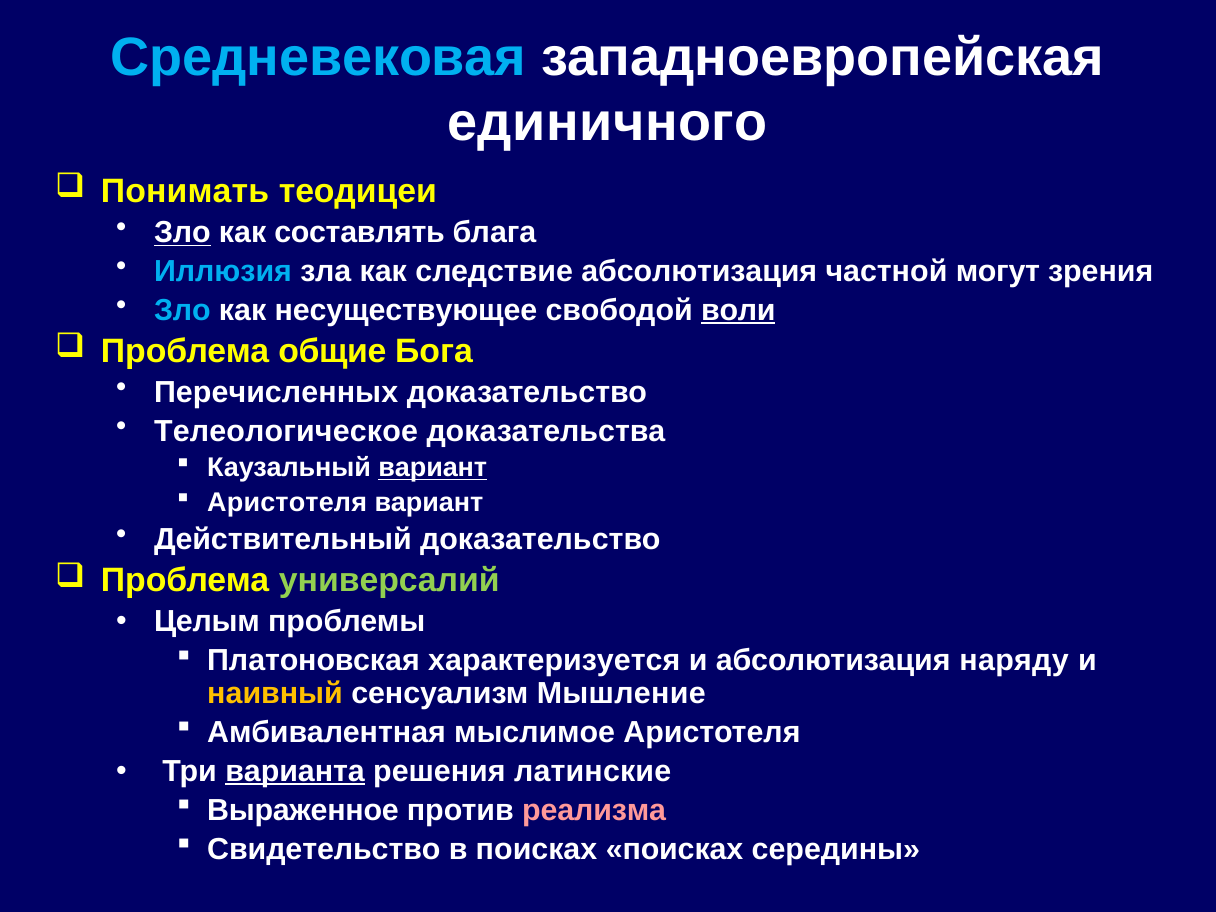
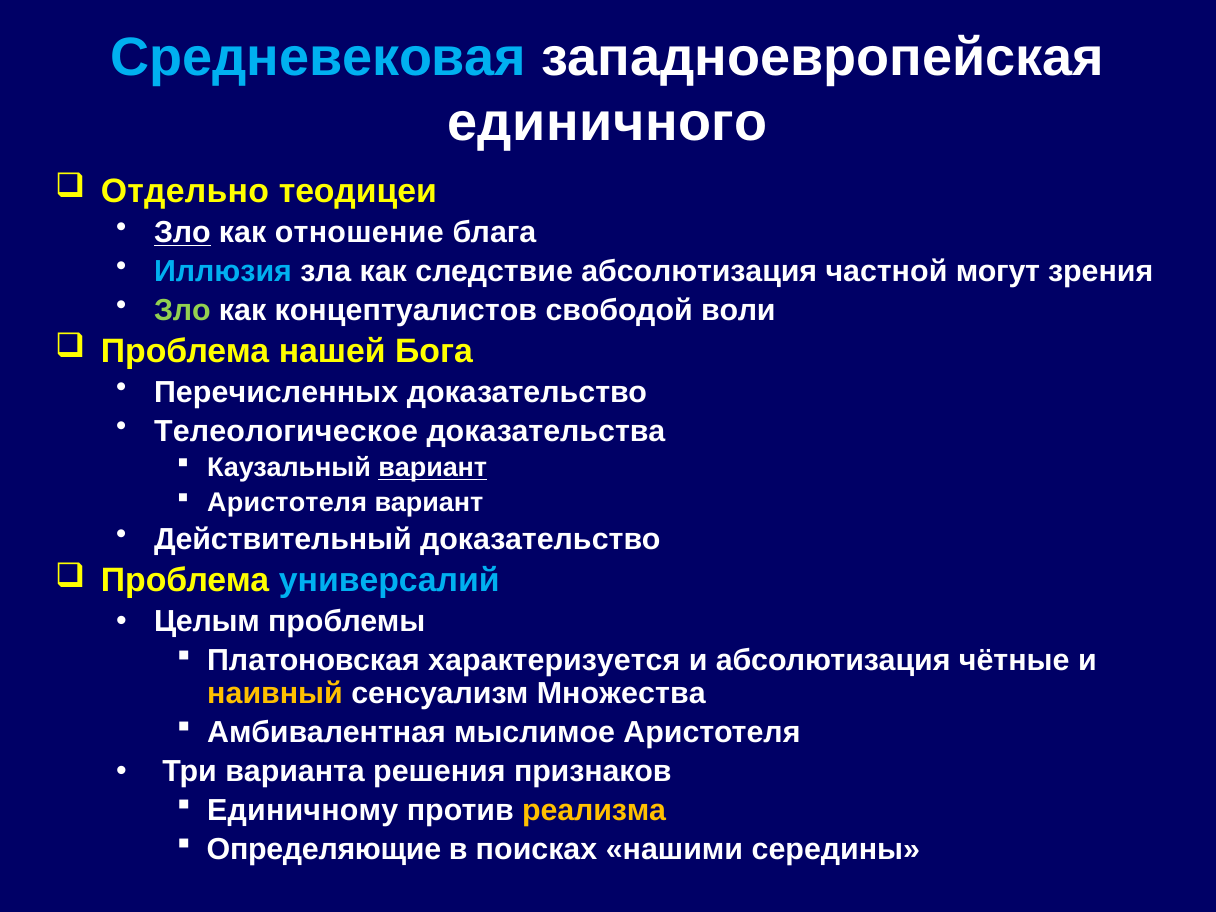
Понимать: Понимать -> Отдельно
составлять: составлять -> отношение
Зло at (182, 310) colour: light blue -> light green
несуществующее: несуществующее -> концептуалистов
воли underline: present -> none
общие: общие -> нашей
универсалий colour: light green -> light blue
наряду: наряду -> чётные
Мышление: Мышление -> Множества
варианта underline: present -> none
латинские: латинские -> признаков
Выраженное: Выраженное -> Единичному
реализма colour: pink -> yellow
Свидетельство: Свидетельство -> Определяющие
поисках поисках: поисках -> нашими
